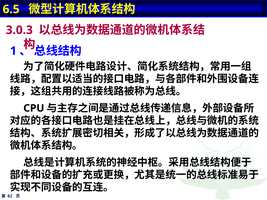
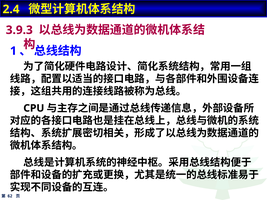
6.5: 6.5 -> 2.4
3.0.3: 3.0.3 -> 3.9.3
